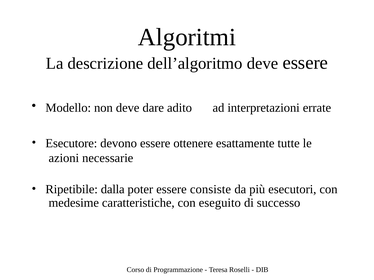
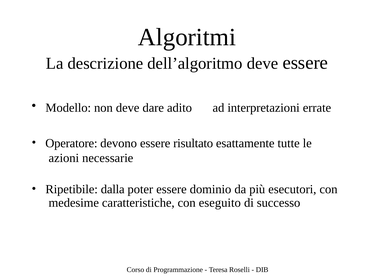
Esecutore: Esecutore -> Operatore
ottenere: ottenere -> risultato
consiste: consiste -> dominio
